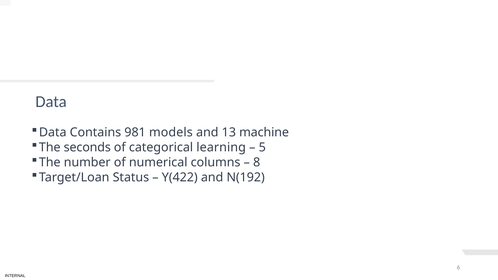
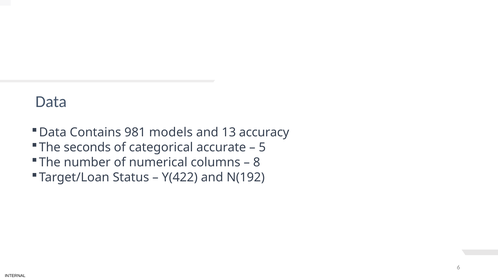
machine: machine -> accuracy
learning: learning -> accurate
